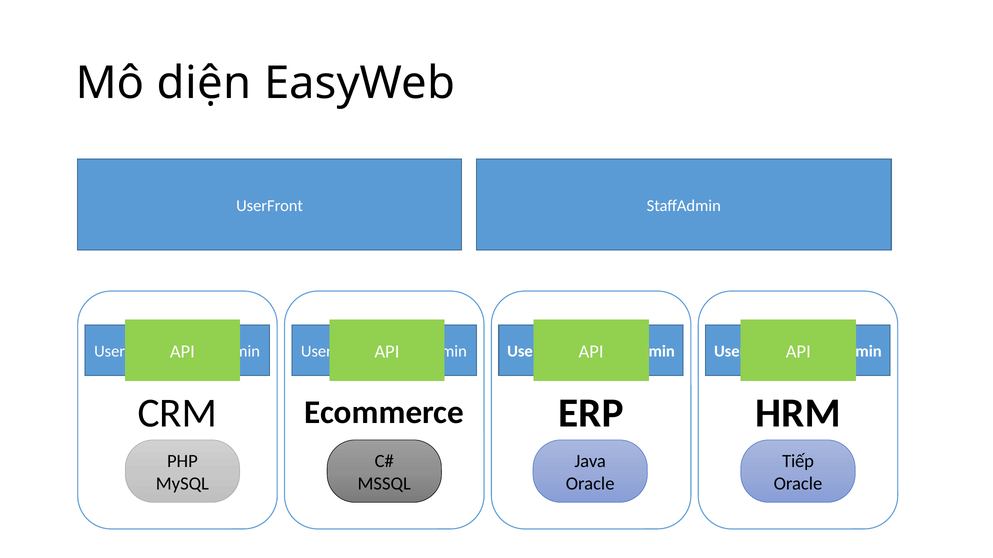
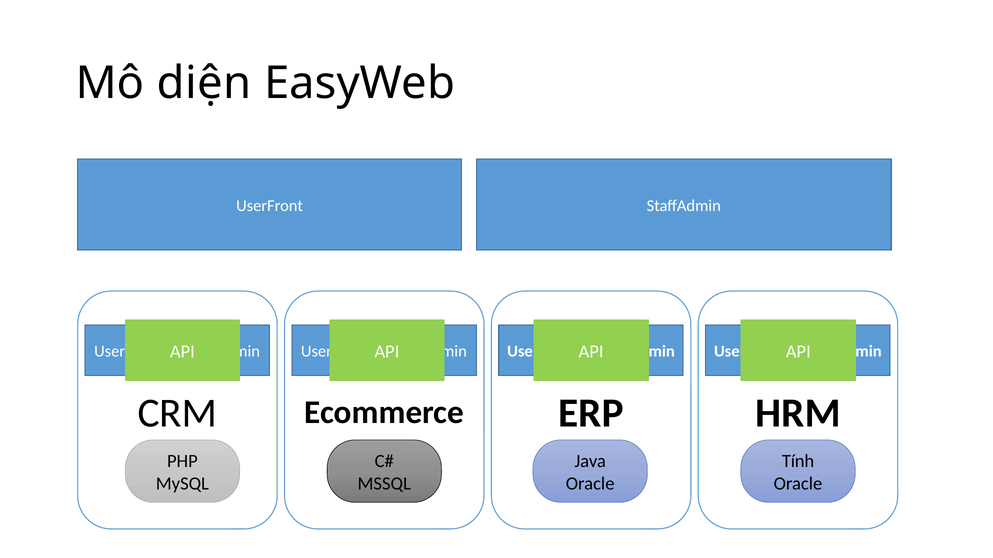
Tiếp: Tiếp -> Tính
